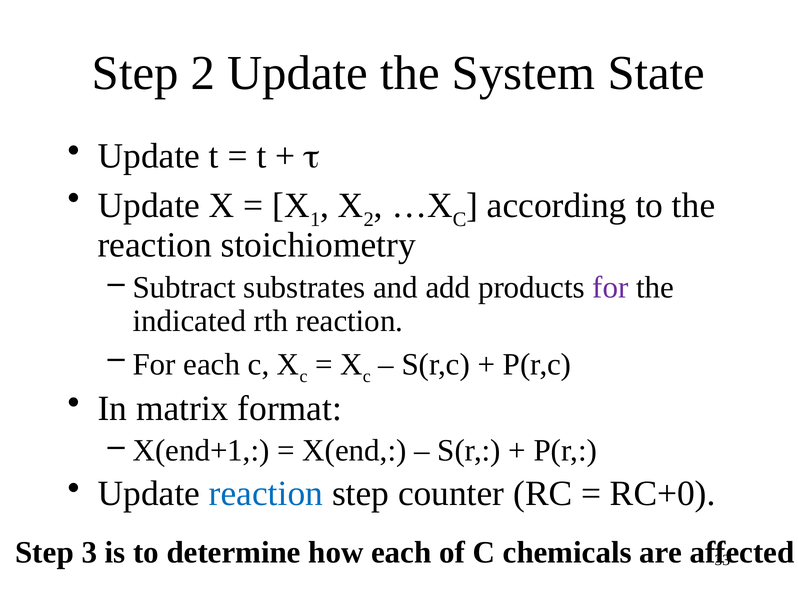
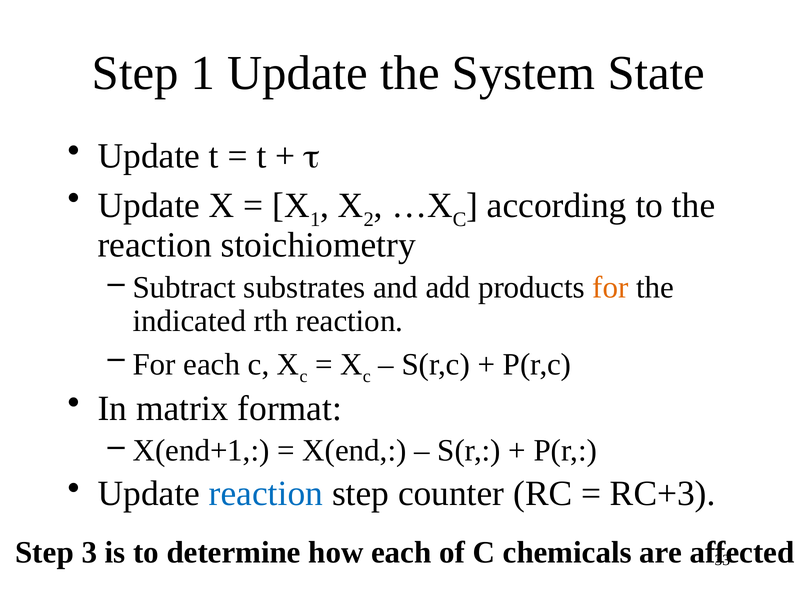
Step 2: 2 -> 1
for at (610, 287) colour: purple -> orange
RC+0: RC+0 -> RC+3
